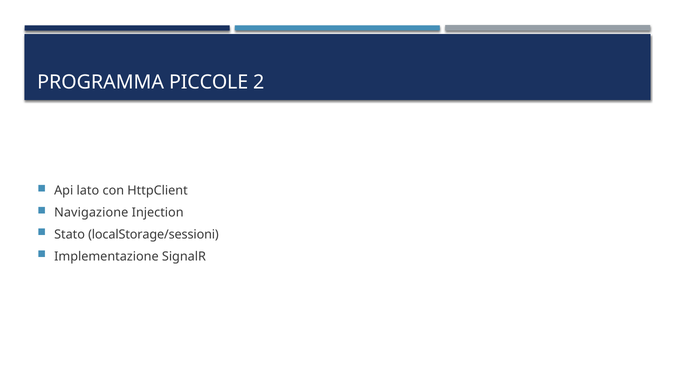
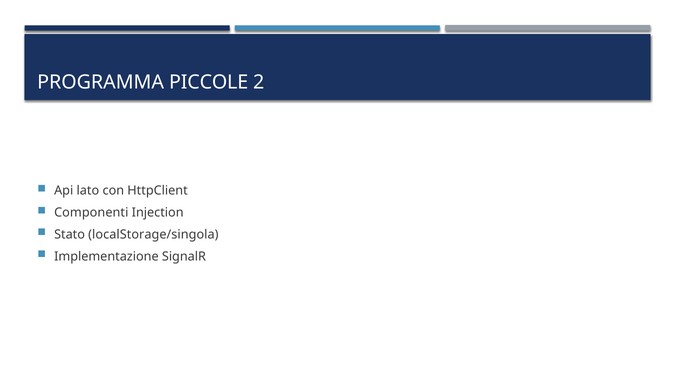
Navigazione: Navigazione -> Componenti
localStorage/sessioni: localStorage/sessioni -> localStorage/singola
